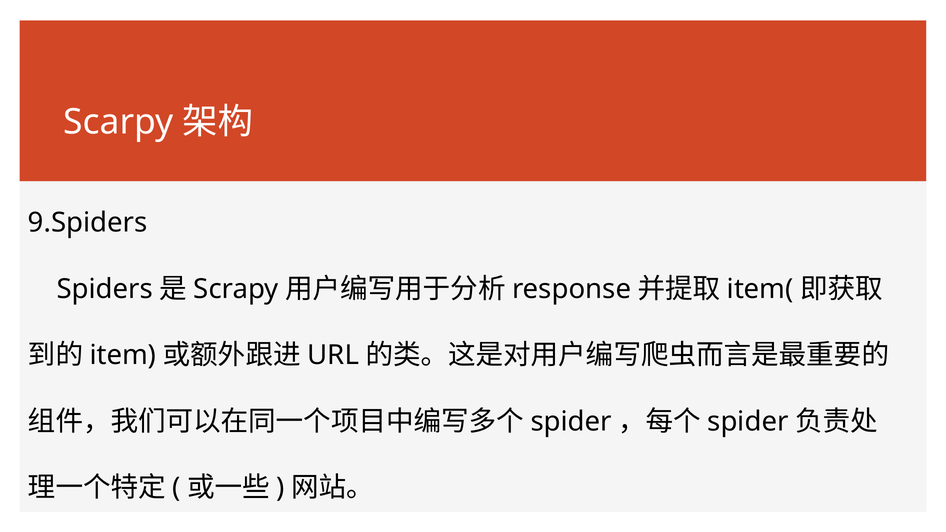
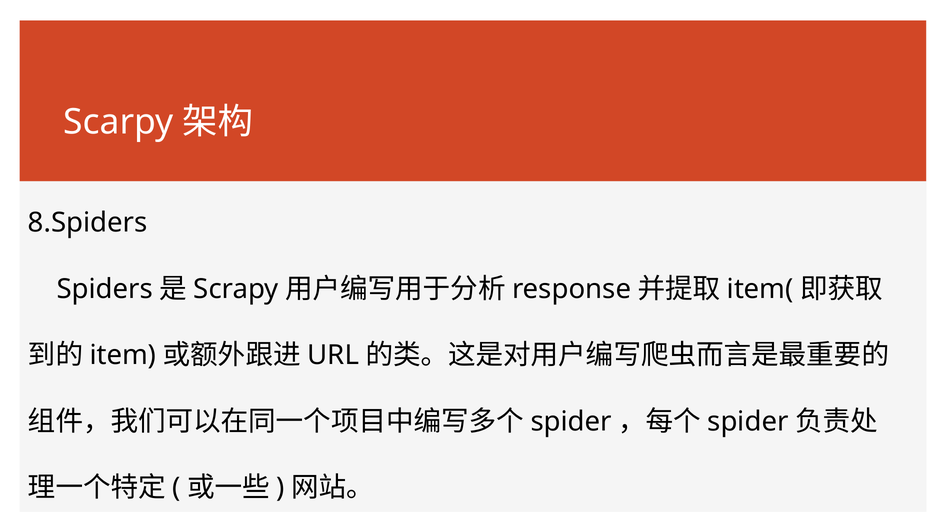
9.Spiders: 9.Spiders -> 8.Spiders
